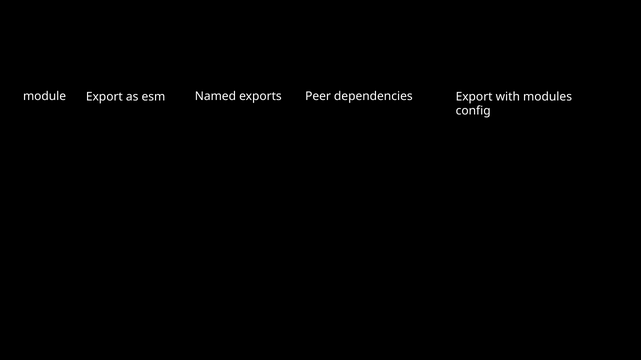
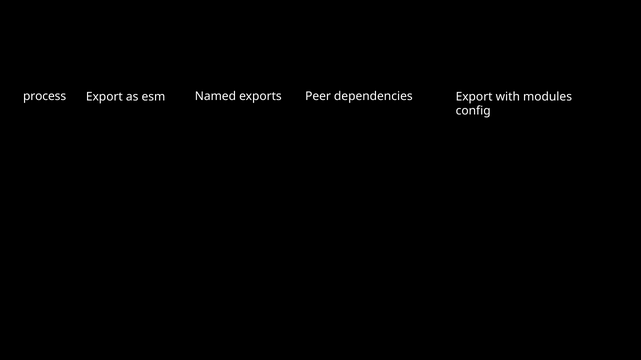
module: module -> process
